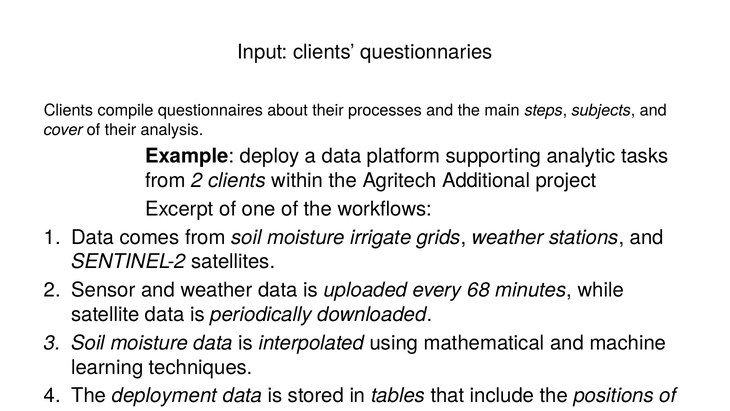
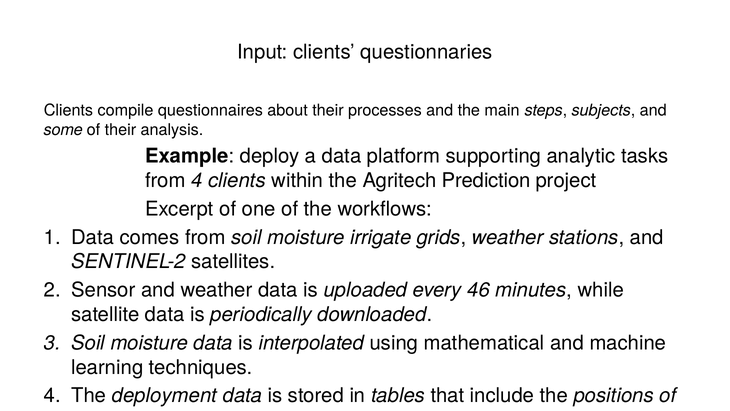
cover: cover -> some
from 2: 2 -> 4
Additional: Additional -> Prediction
68: 68 -> 46
